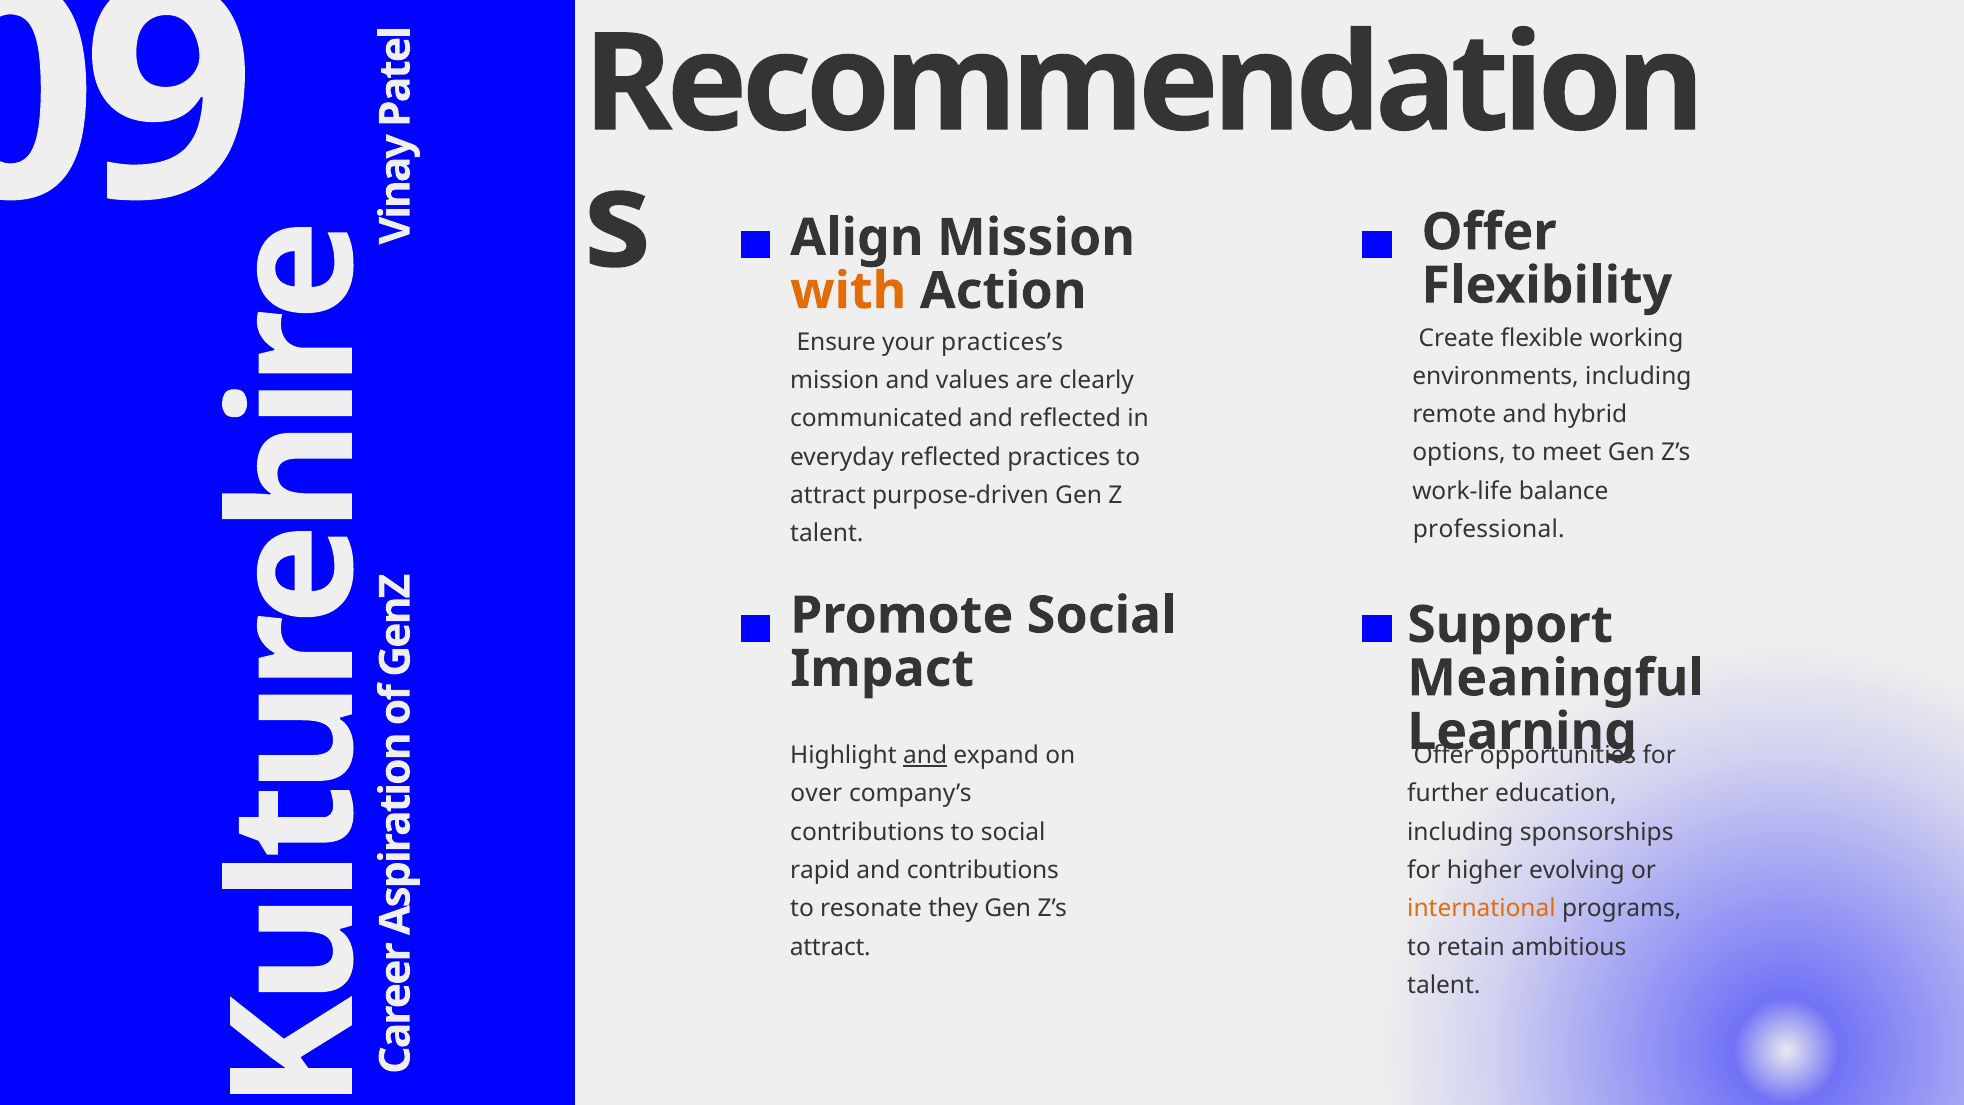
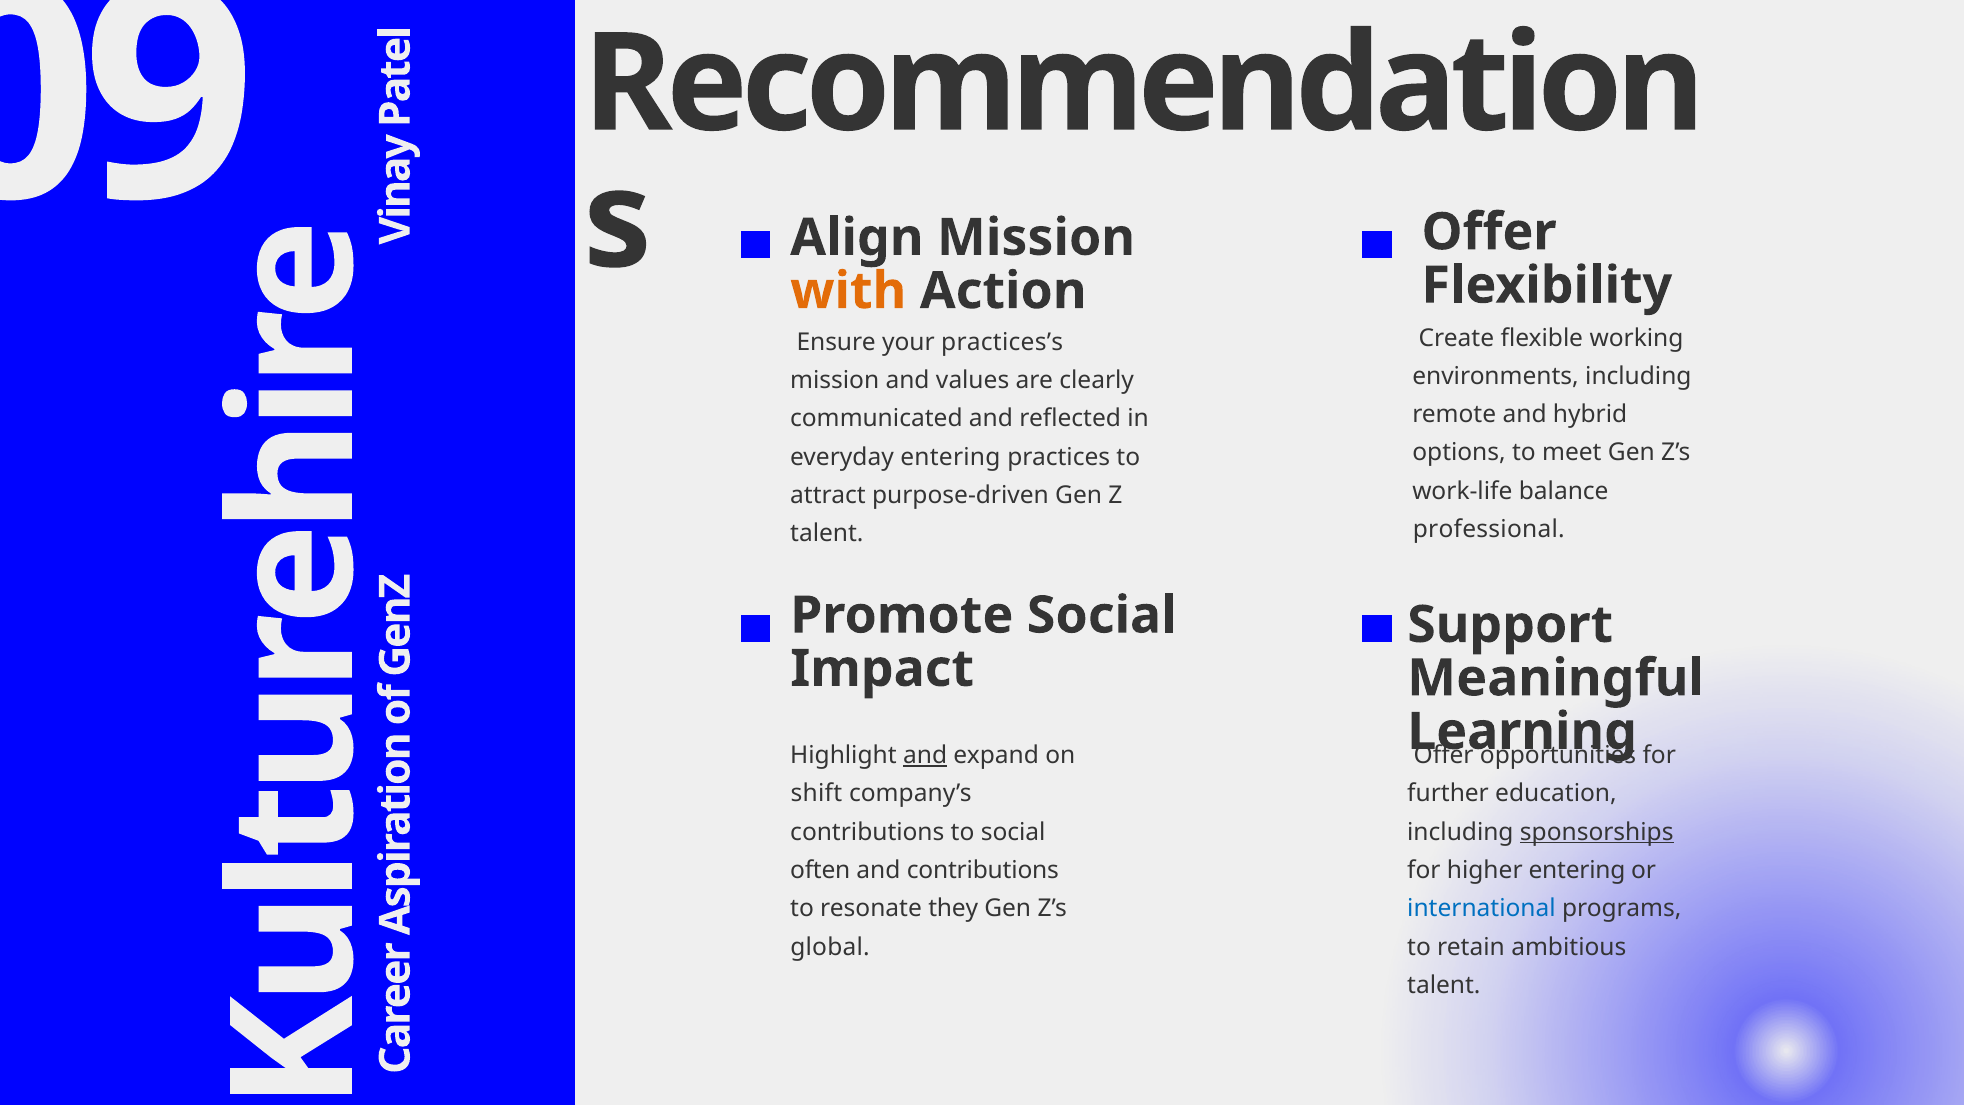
everyday reflected: reflected -> entering
over: over -> shift
sponsorships underline: none -> present
rapid: rapid -> often
higher evolving: evolving -> entering
international colour: orange -> blue
attract at (830, 947): attract -> global
